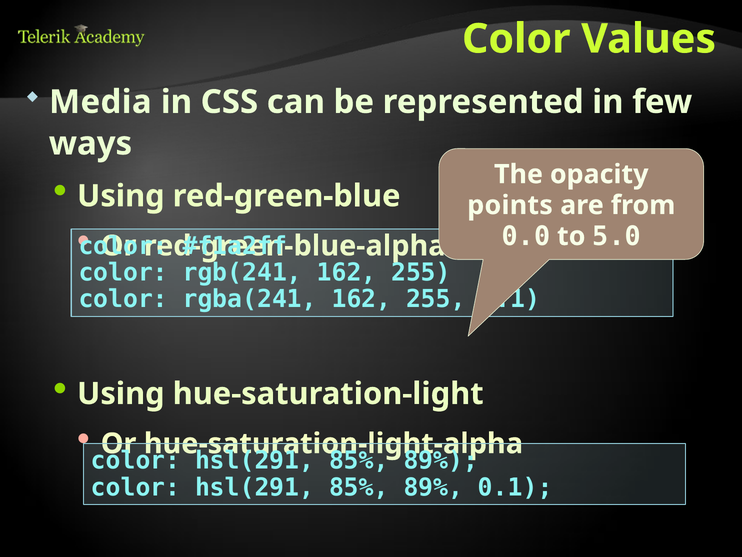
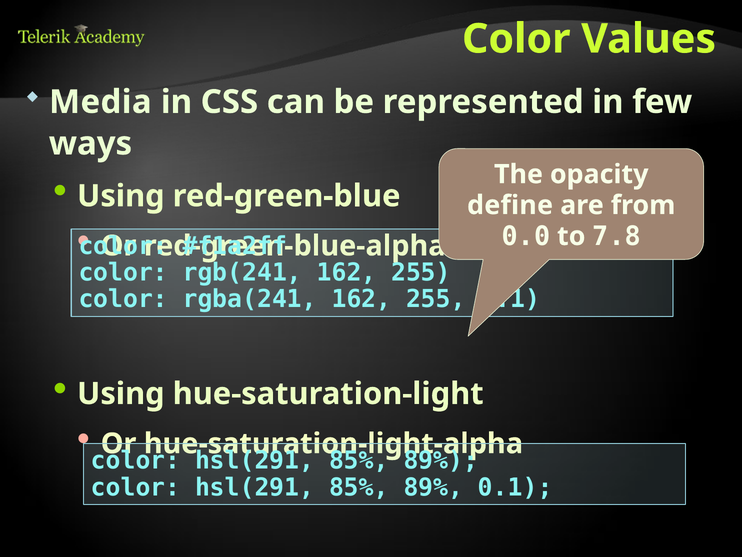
points: points -> define
5.0: 5.0 -> 7.8
